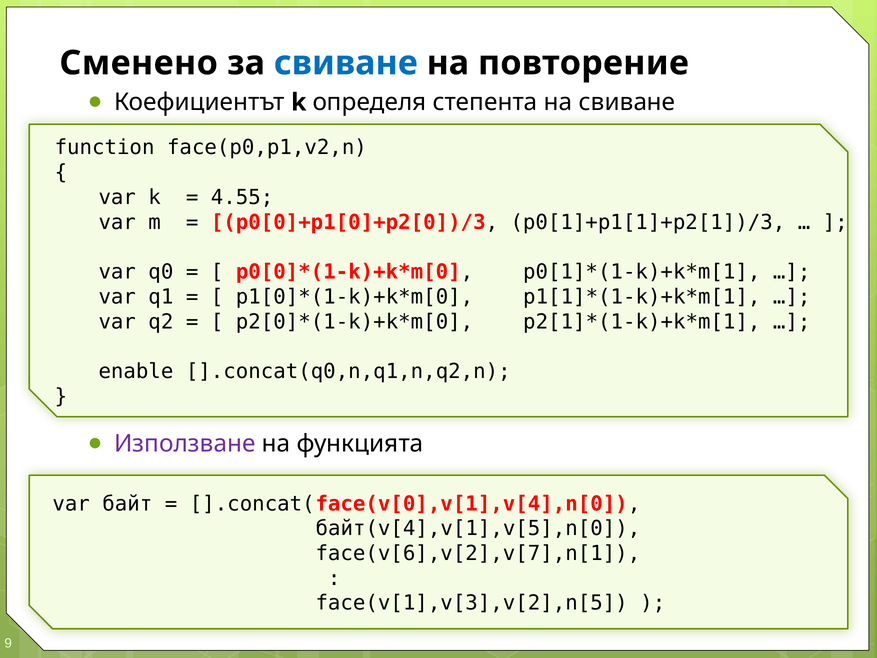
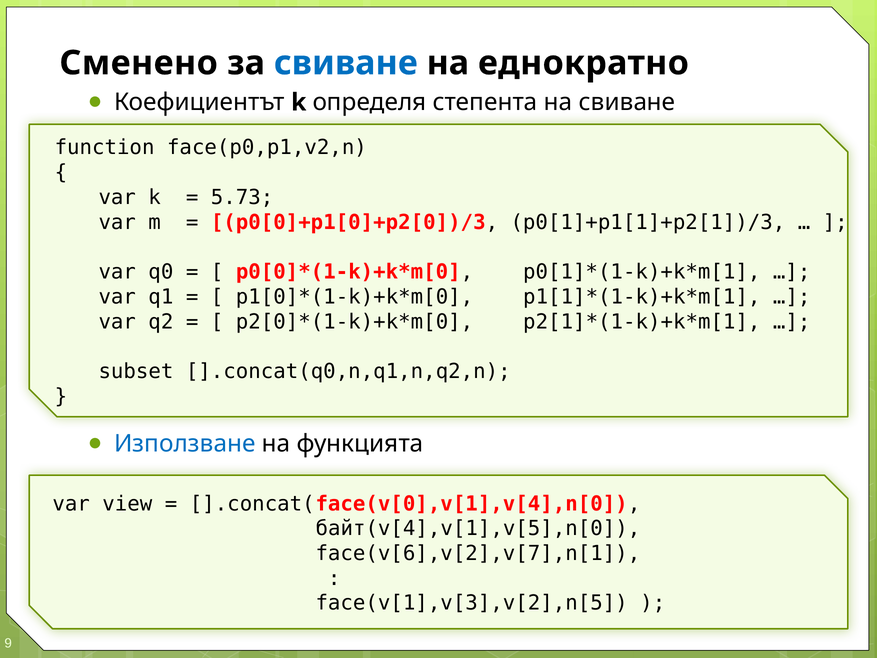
повторение: повторение -> еднократно
4.55: 4.55 -> 5.73
enable: enable -> subset
Използване colour: purple -> blue
байт: байт -> view
